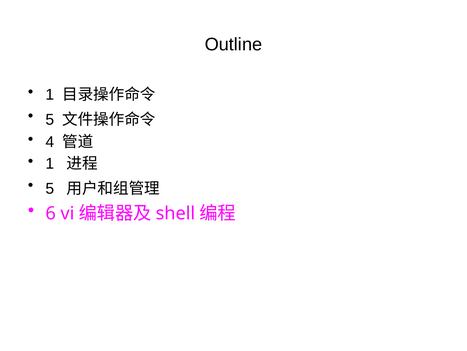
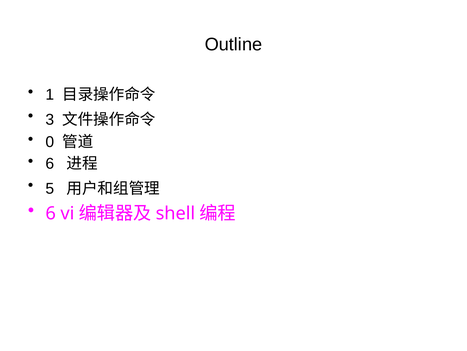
5 at (50, 119): 5 -> 3
4: 4 -> 0
1 at (50, 163): 1 -> 6
